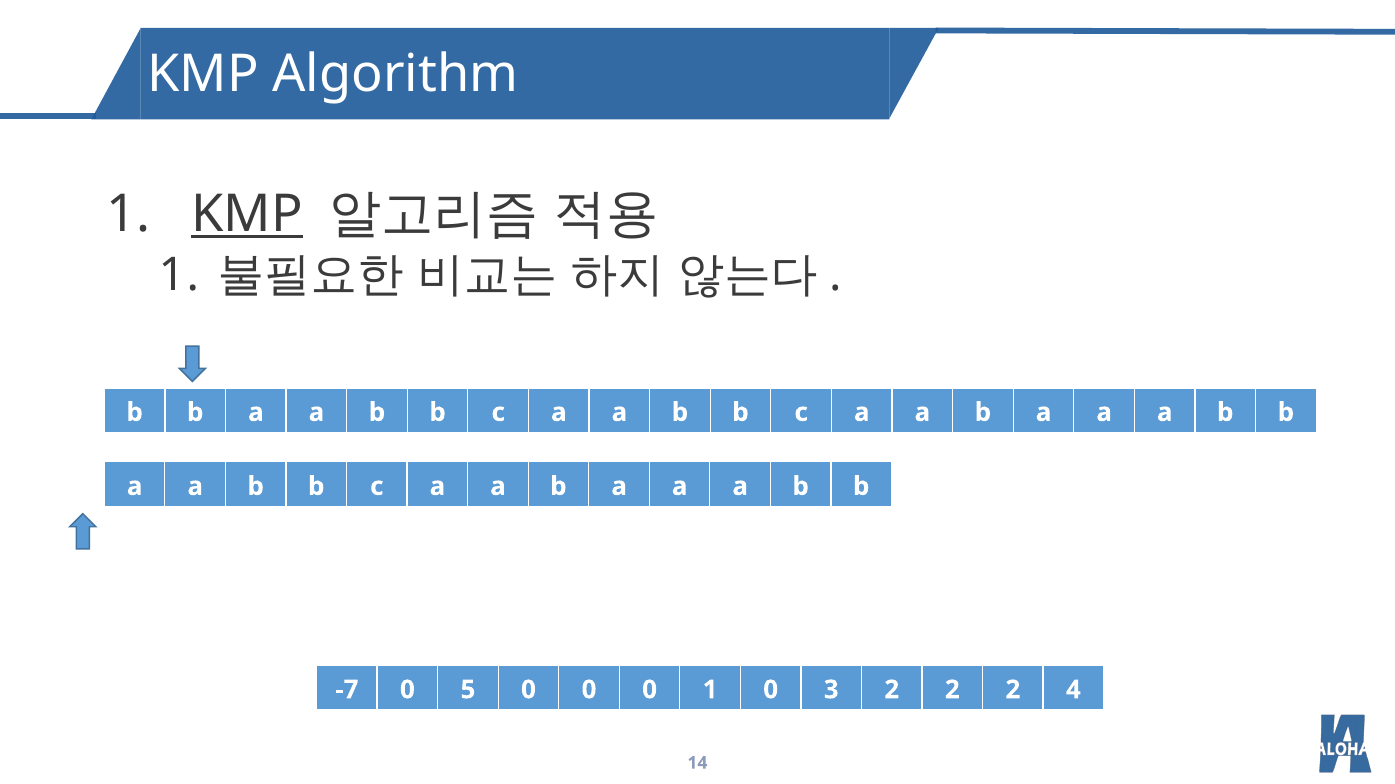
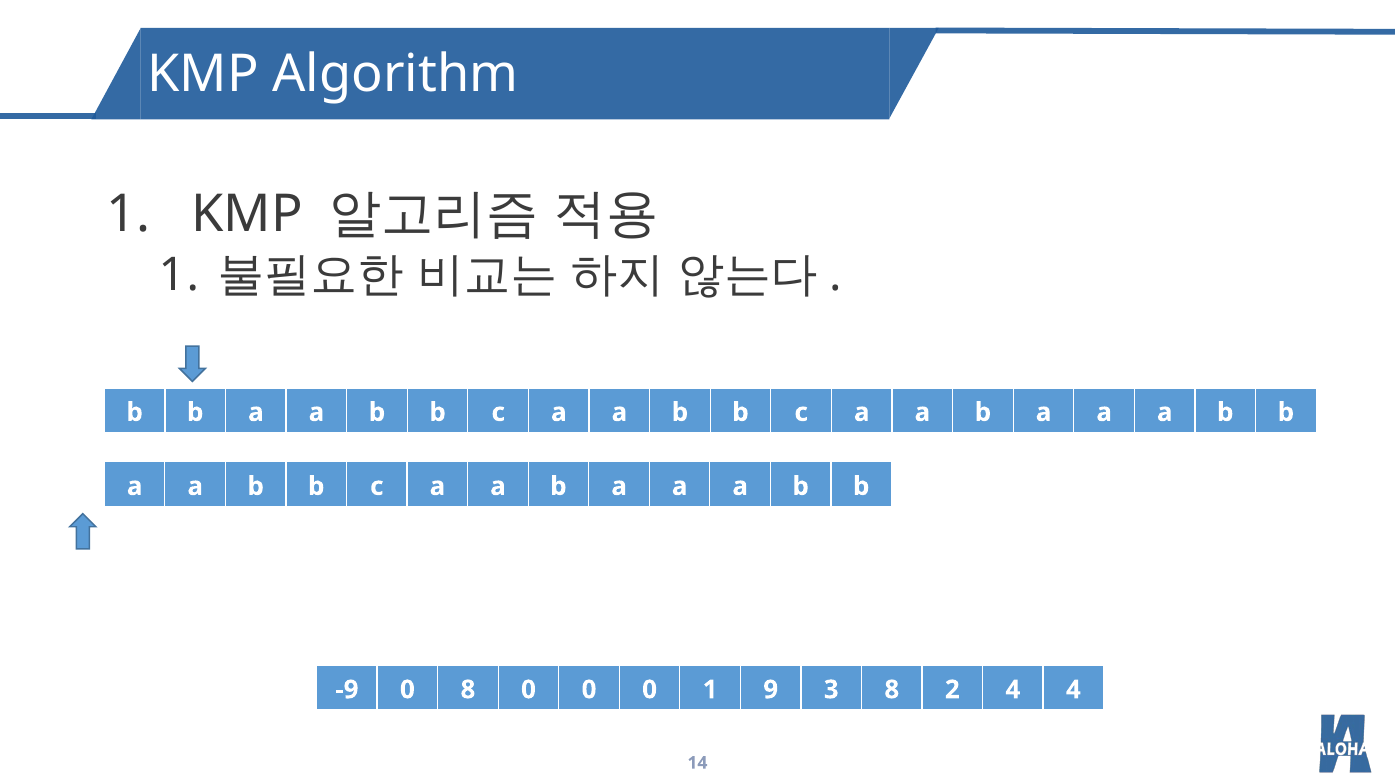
KMP at (247, 214) underline: present -> none
-7: -7 -> -9
0 5: 5 -> 8
1 0: 0 -> 9
3 2: 2 -> 8
2 at (1013, 690): 2 -> 4
